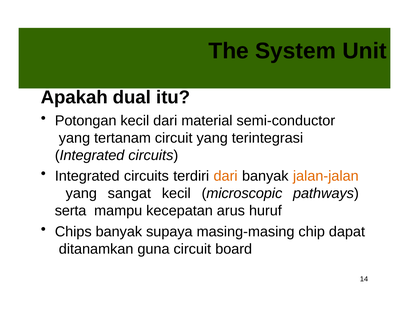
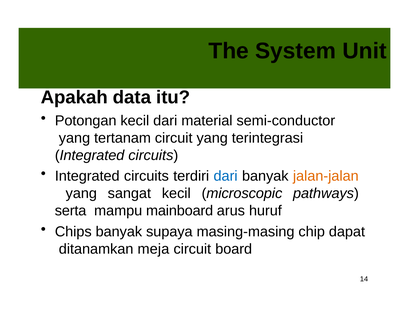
dual: dual -> data
dari at (226, 176) colour: orange -> blue
kecepatan: kecepatan -> mainboard
guna: guna -> meja
